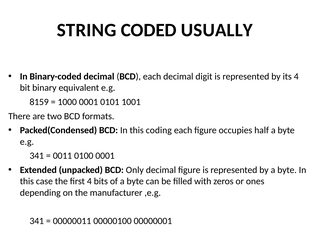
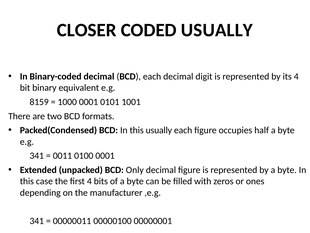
STRING: STRING -> CLOSER
this coding: coding -> usually
